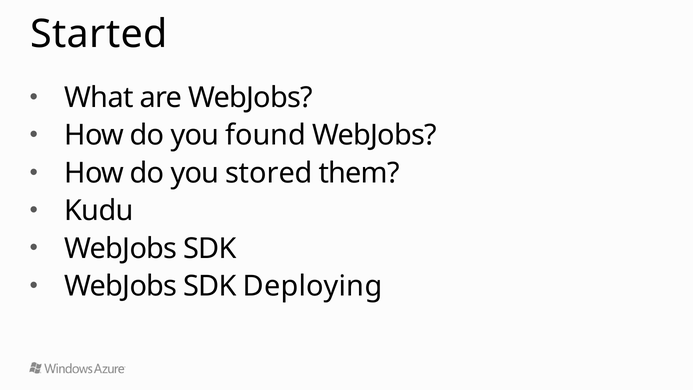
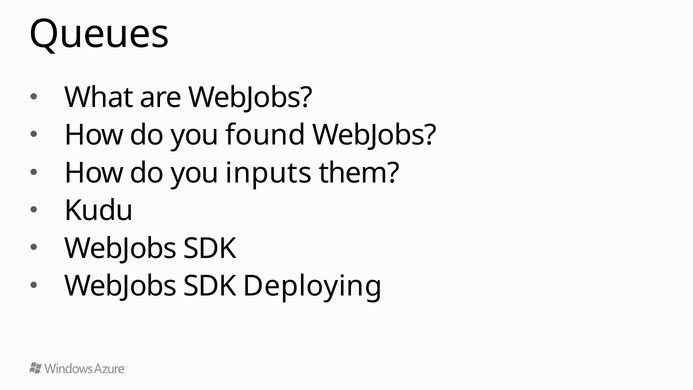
Started: Started -> Queues
stored: stored -> inputs
